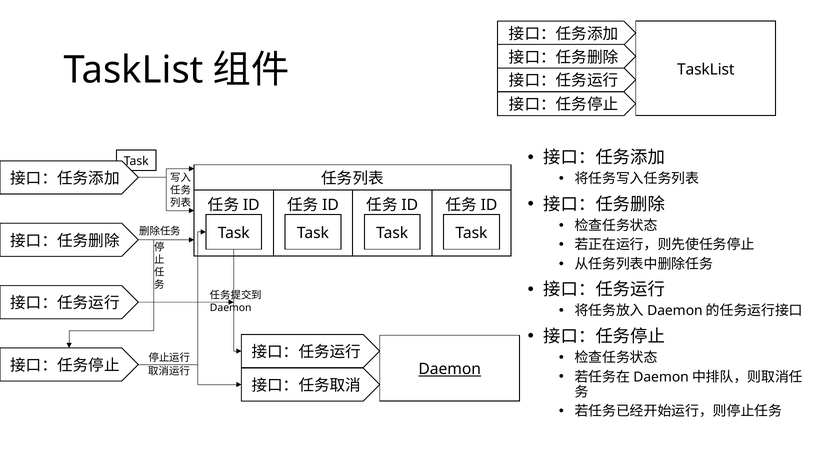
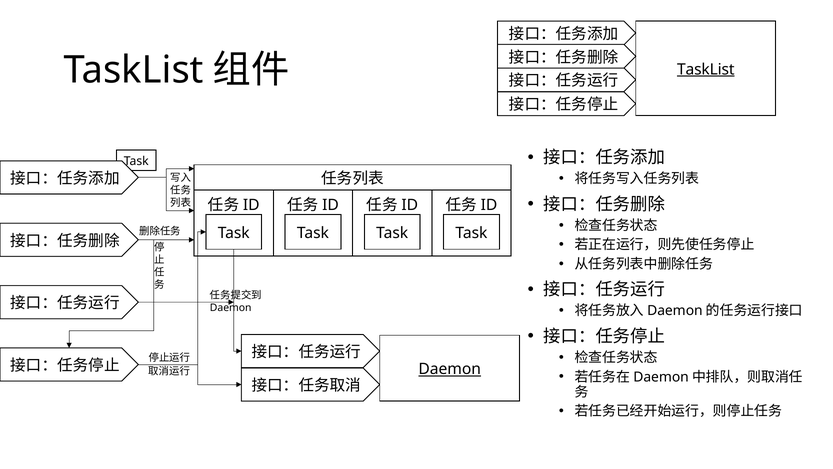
TaskList at (706, 69) underline: none -> present
